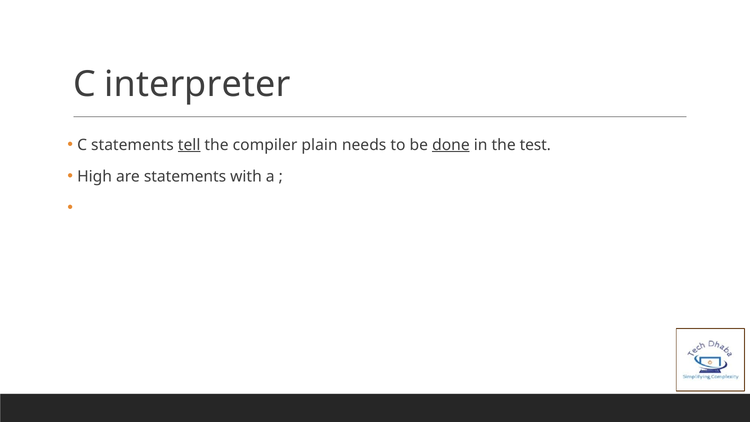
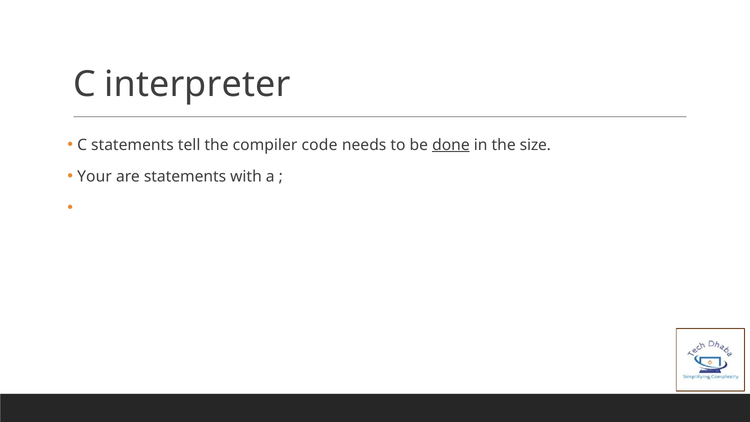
tell underline: present -> none
plain: plain -> code
test: test -> size
High: High -> Your
